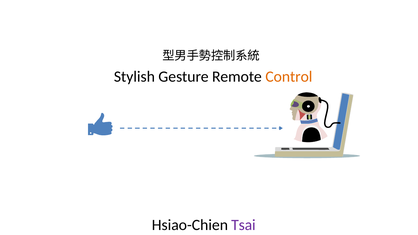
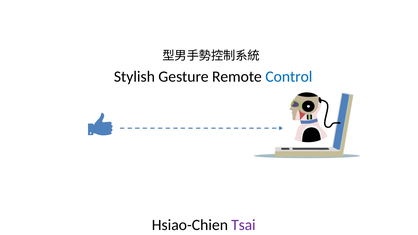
Control colour: orange -> blue
